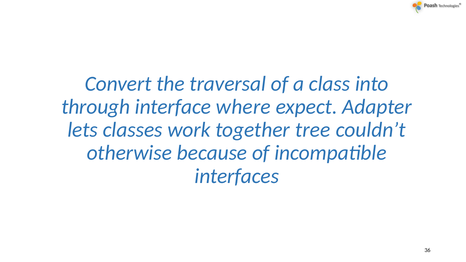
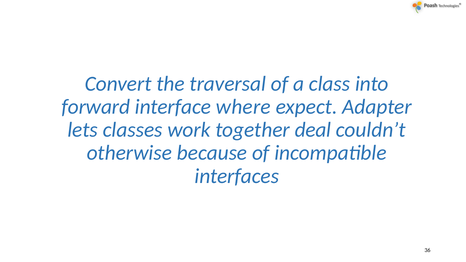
through: through -> forward
tree: tree -> deal
